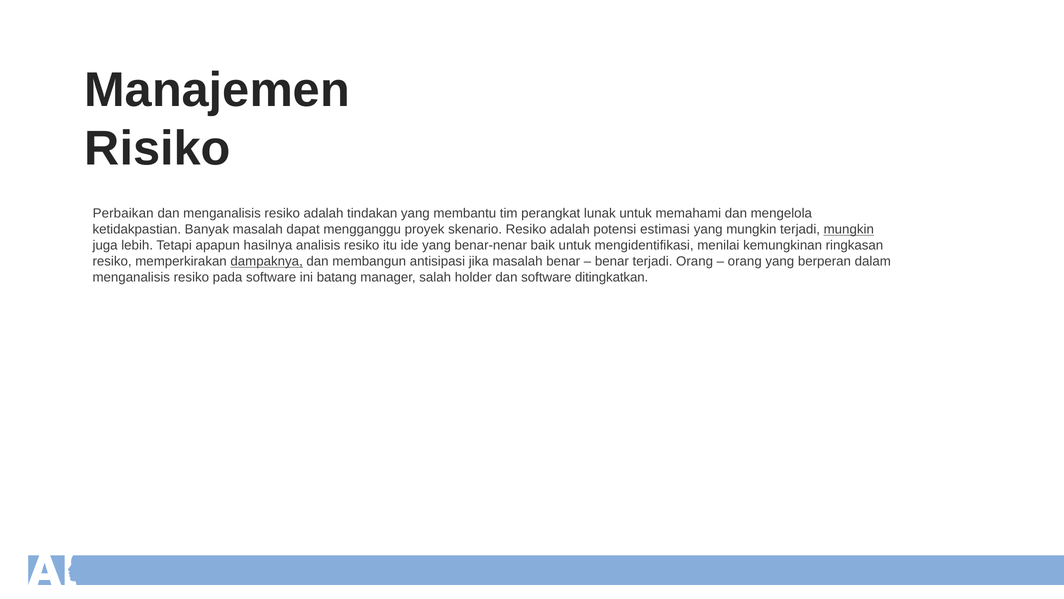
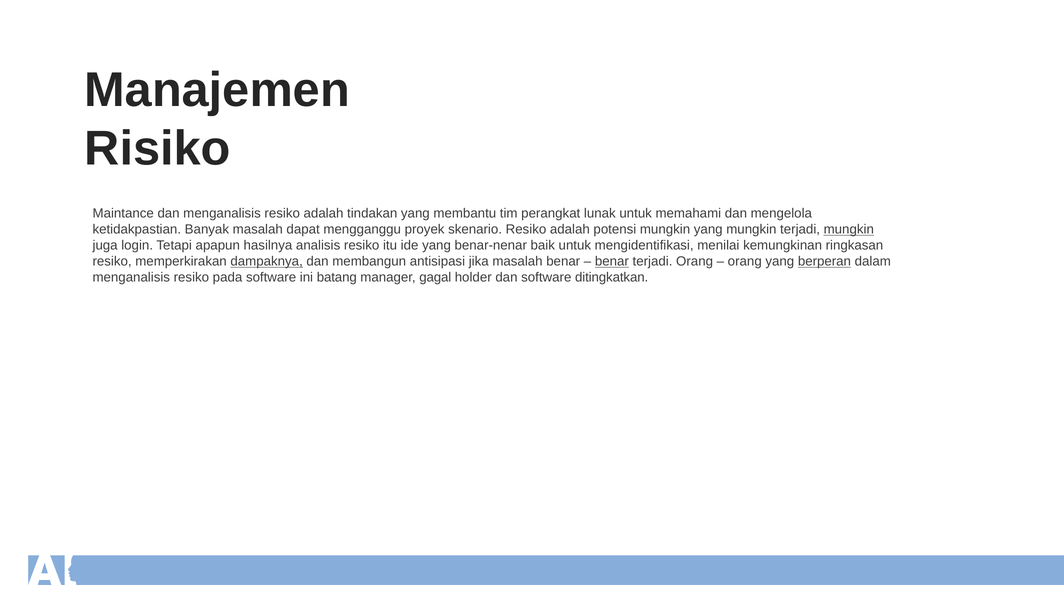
Perbaikan: Perbaikan -> Maintance
potensi estimasi: estimasi -> mungkin
lebih: lebih -> login
benar at (612, 261) underline: none -> present
berperan underline: none -> present
salah: salah -> gagal
